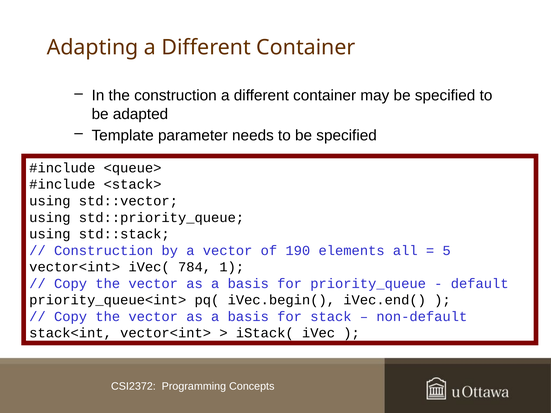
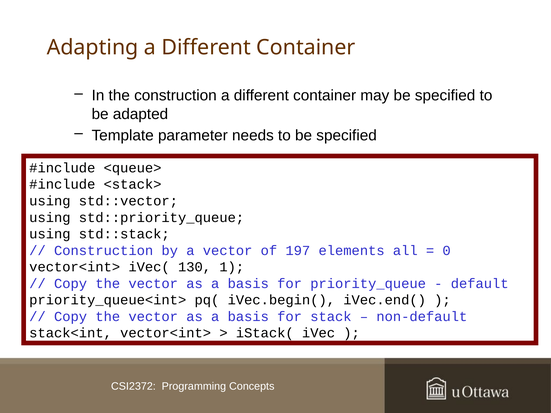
190: 190 -> 197
5: 5 -> 0
784: 784 -> 130
